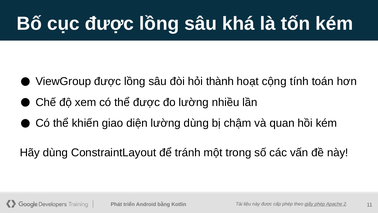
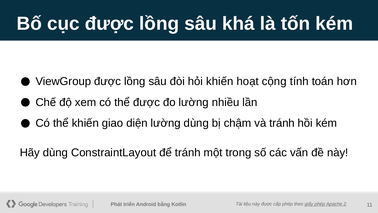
hỏi thành: thành -> khiến
và quan: quan -> tránh
